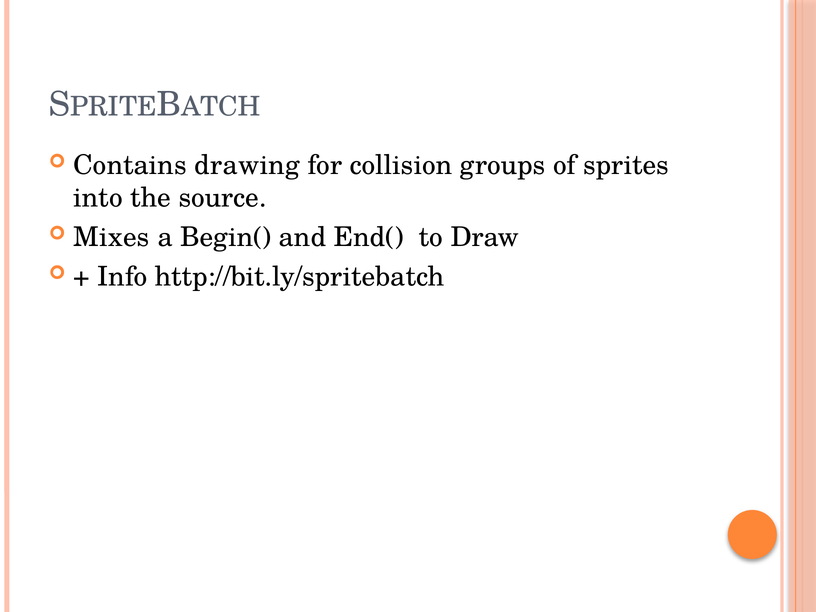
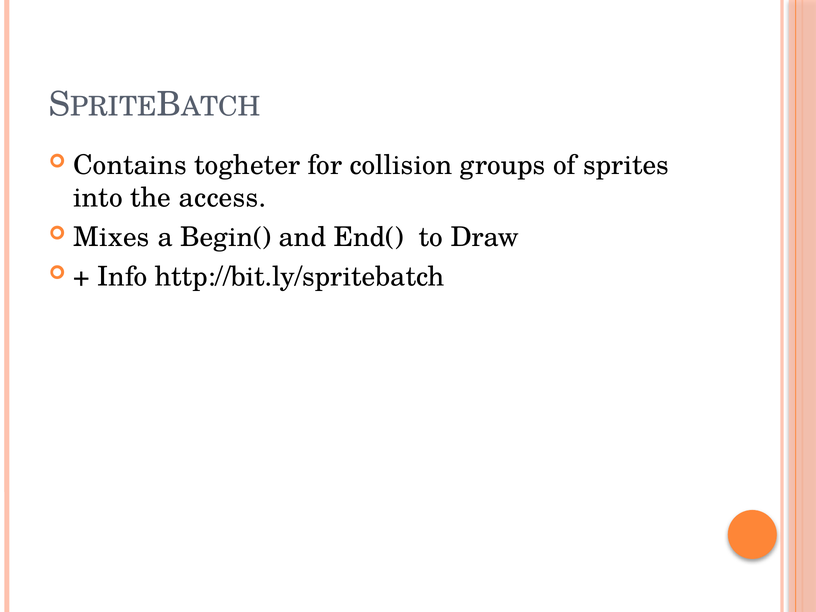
drawing: drawing -> togheter
source: source -> access
